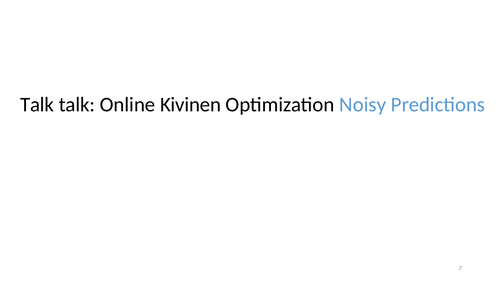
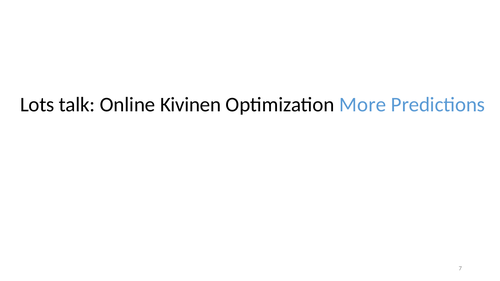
Talk at (37, 105): Talk -> Lots
Noisy: Noisy -> More
